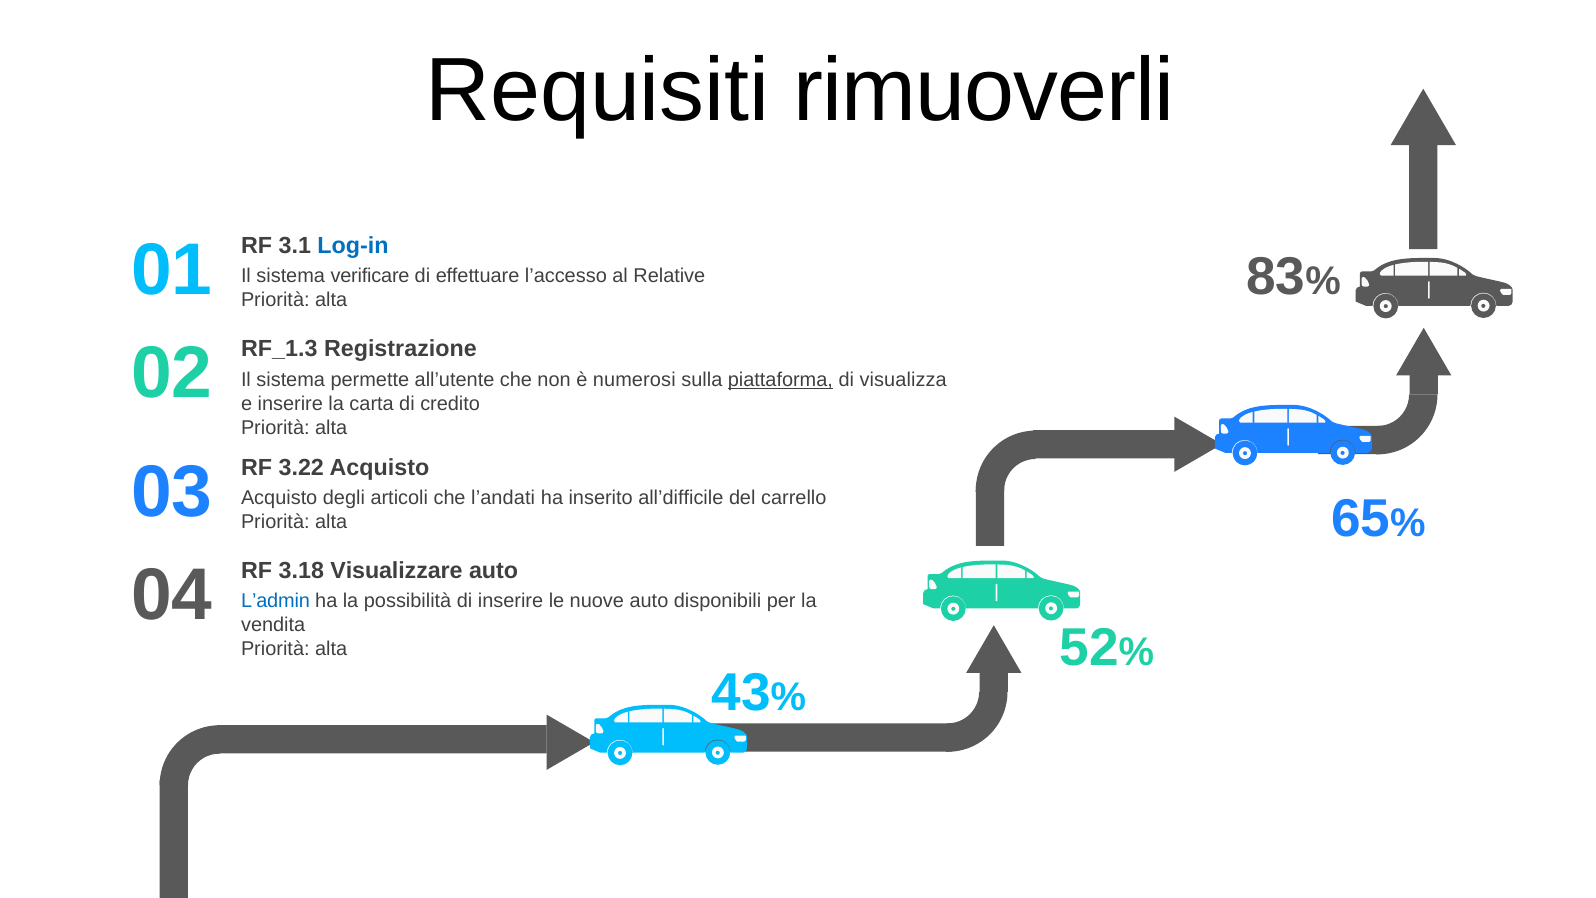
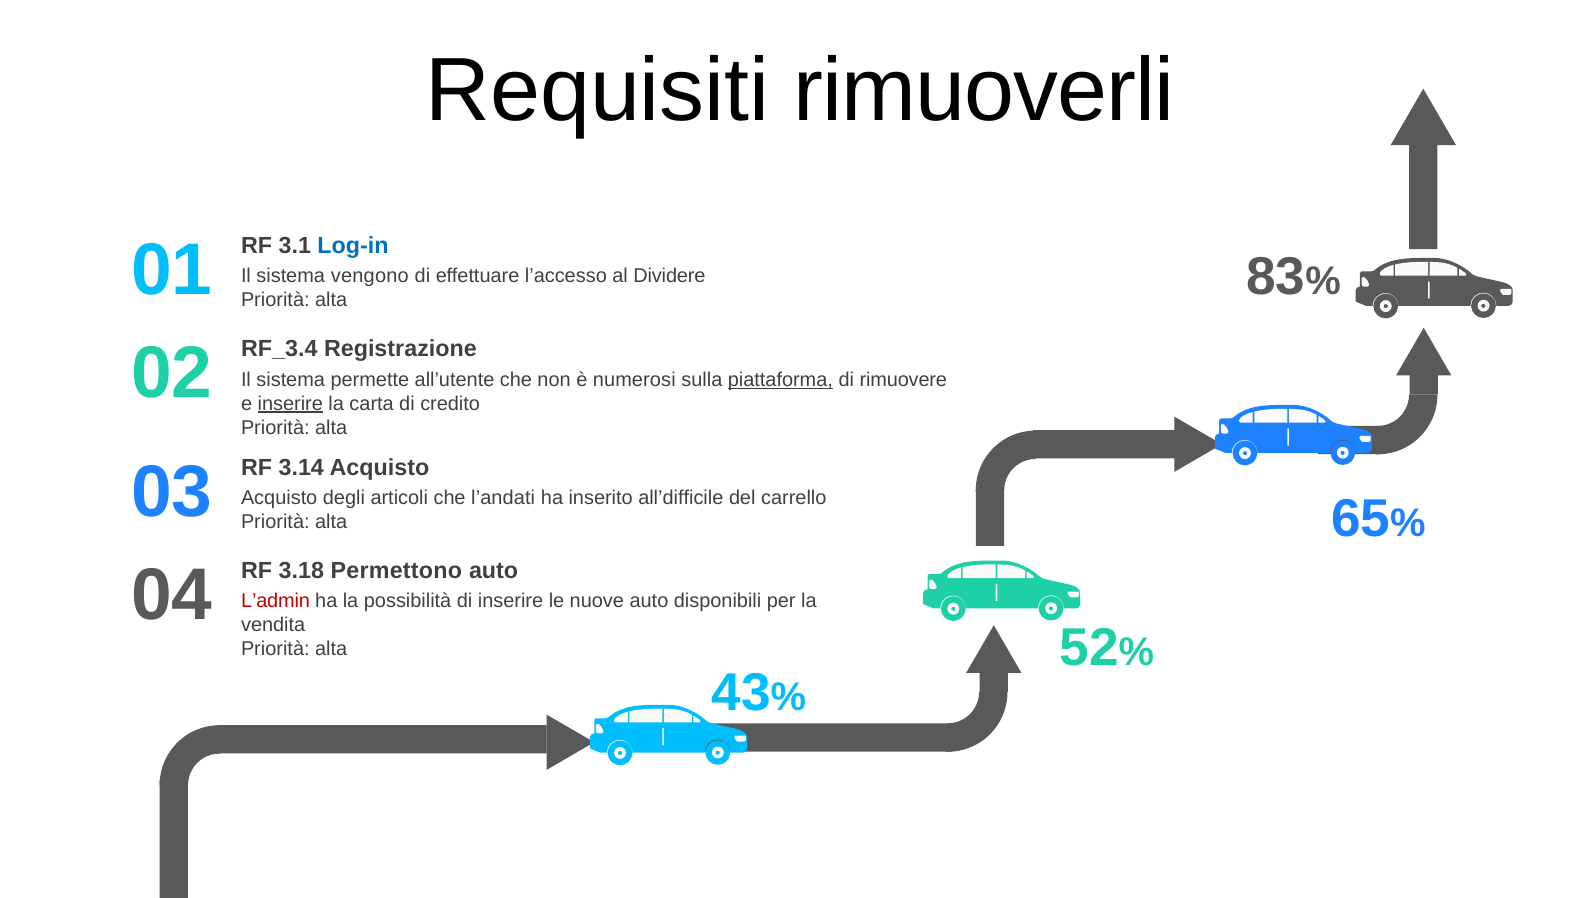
verificare: verificare -> vengono
Relative: Relative -> Dividere
RF_1.3: RF_1.3 -> RF_3.4
visualizza: visualizza -> rimuovere
inserire at (290, 403) underline: none -> present
3.22: 3.22 -> 3.14
Visualizzare: Visualizzare -> Permettono
L’admin colour: blue -> red
